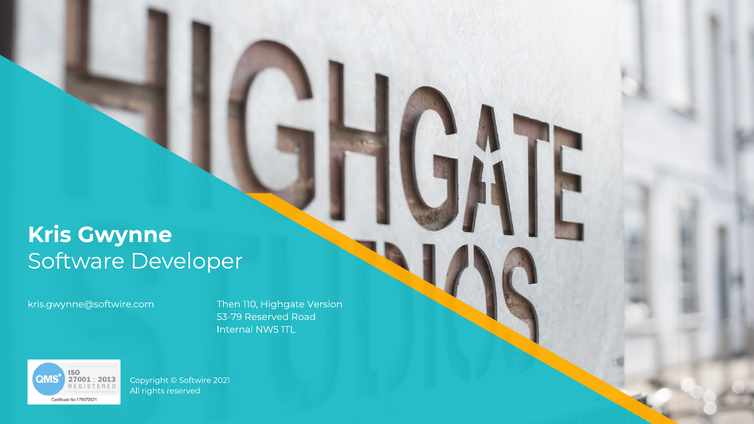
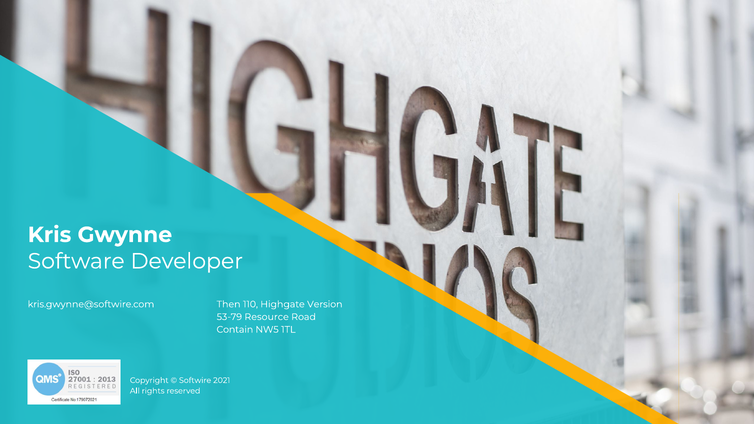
53-79 Reserved: Reserved -> Resource
Internal: Internal -> Contain
